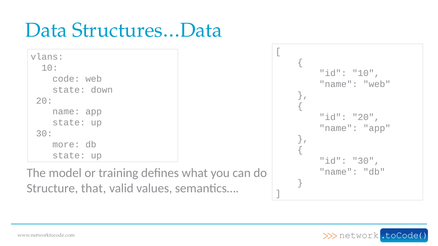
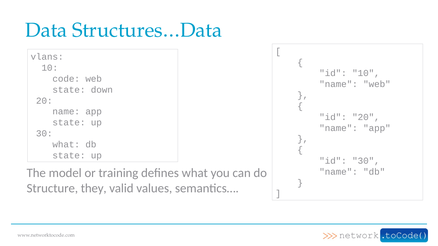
more at (66, 145): more -> what
that: that -> they
